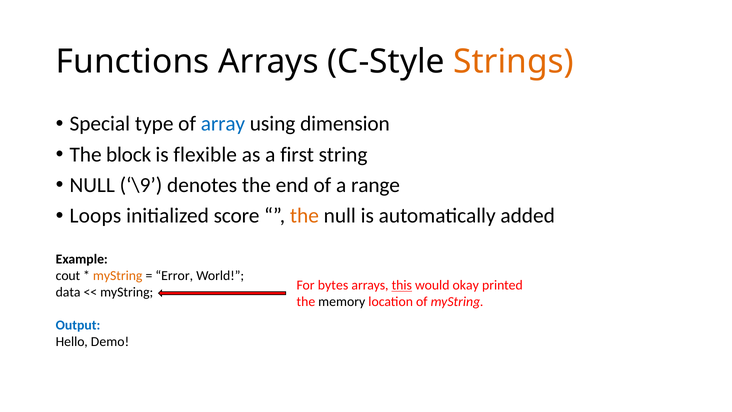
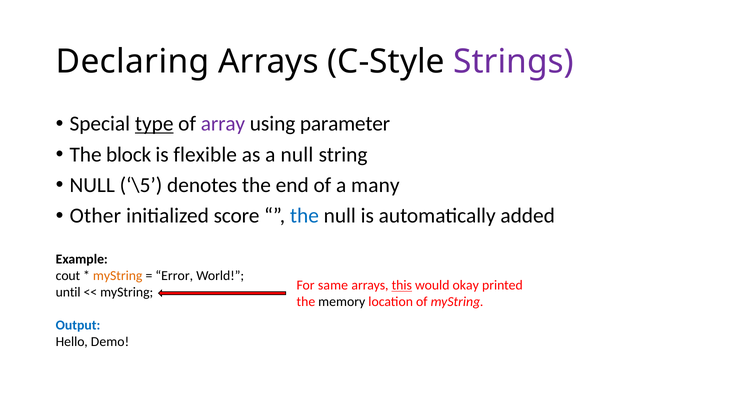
Functions: Functions -> Declaring
Strings colour: orange -> purple
type underline: none -> present
array colour: blue -> purple
dimension: dimension -> parameter
a first: first -> null
\9: \9 -> \5
range: range -> many
Loops: Loops -> Other
the at (304, 216) colour: orange -> blue
bytes: bytes -> same
data: data -> until
